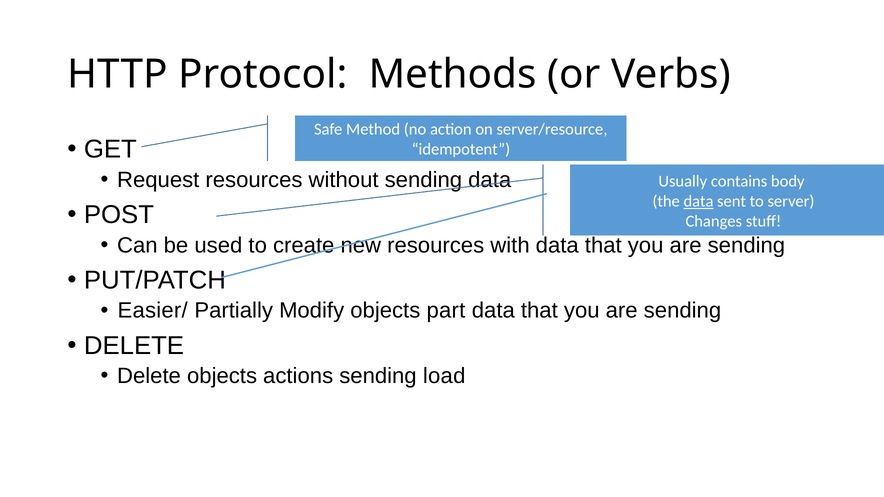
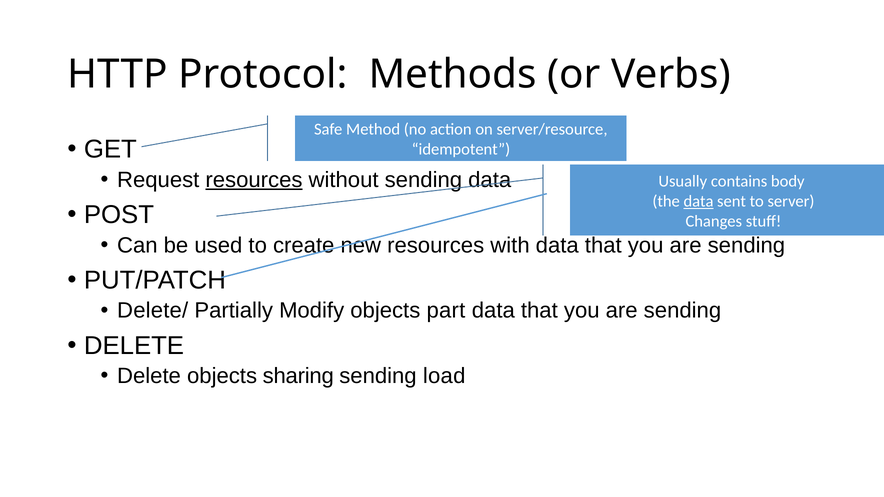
resources at (254, 180) underline: none -> present
Easier/: Easier/ -> Delete/
actions: actions -> sharing
